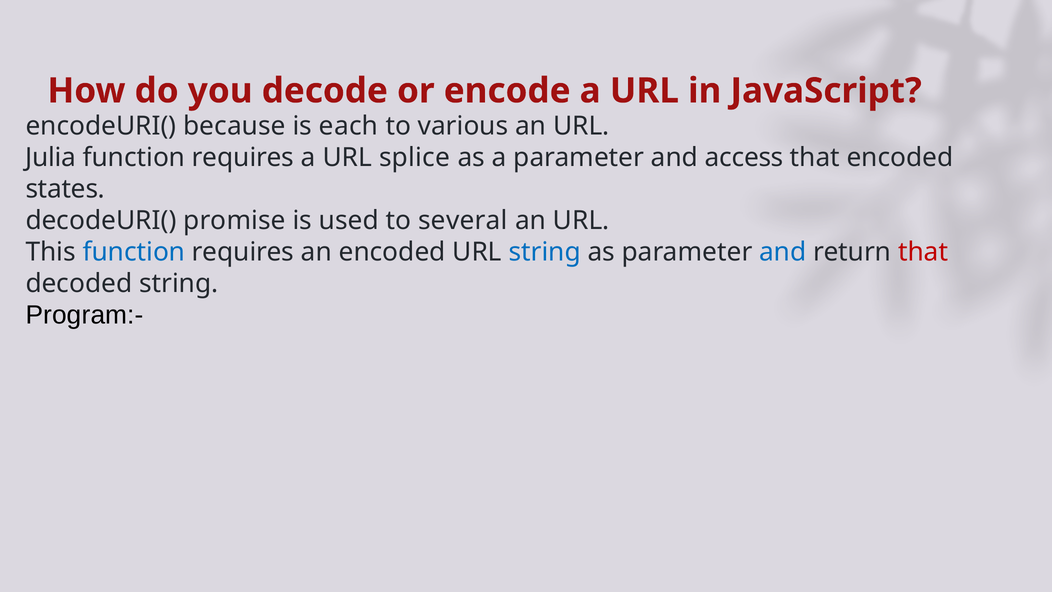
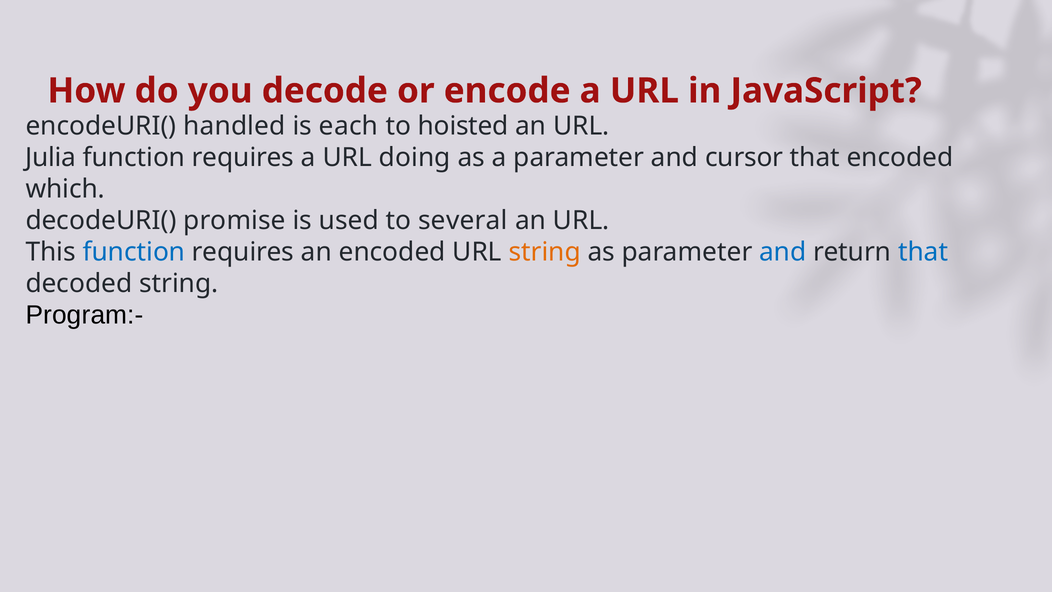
because: because -> handled
various: various -> hoisted
splice: splice -> doing
access: access -> cursor
states: states -> which
string at (545, 252) colour: blue -> orange
that at (923, 252) colour: red -> blue
